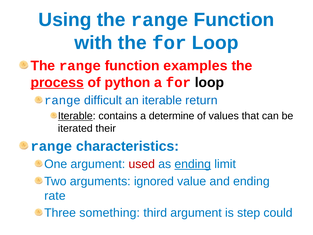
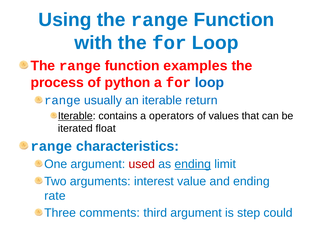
process underline: present -> none
loop at (210, 82) colour: black -> blue
difficult: difficult -> usually
determine: determine -> operators
their: their -> float
ignored: ignored -> interest
something: something -> comments
